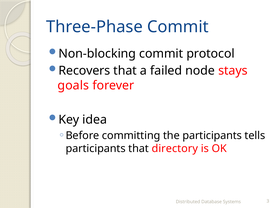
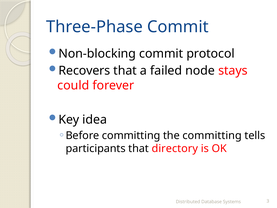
goals: goals -> could
the participants: participants -> committing
